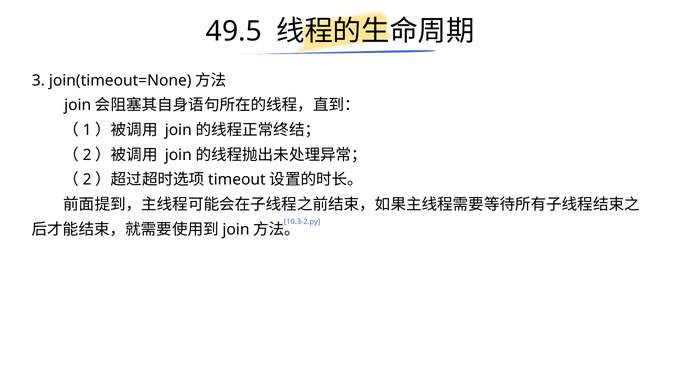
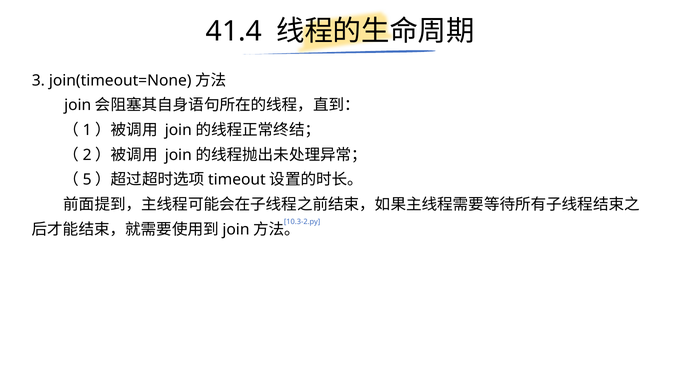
49.5: 49.5 -> 41.4
2 at (87, 180): 2 -> 5
